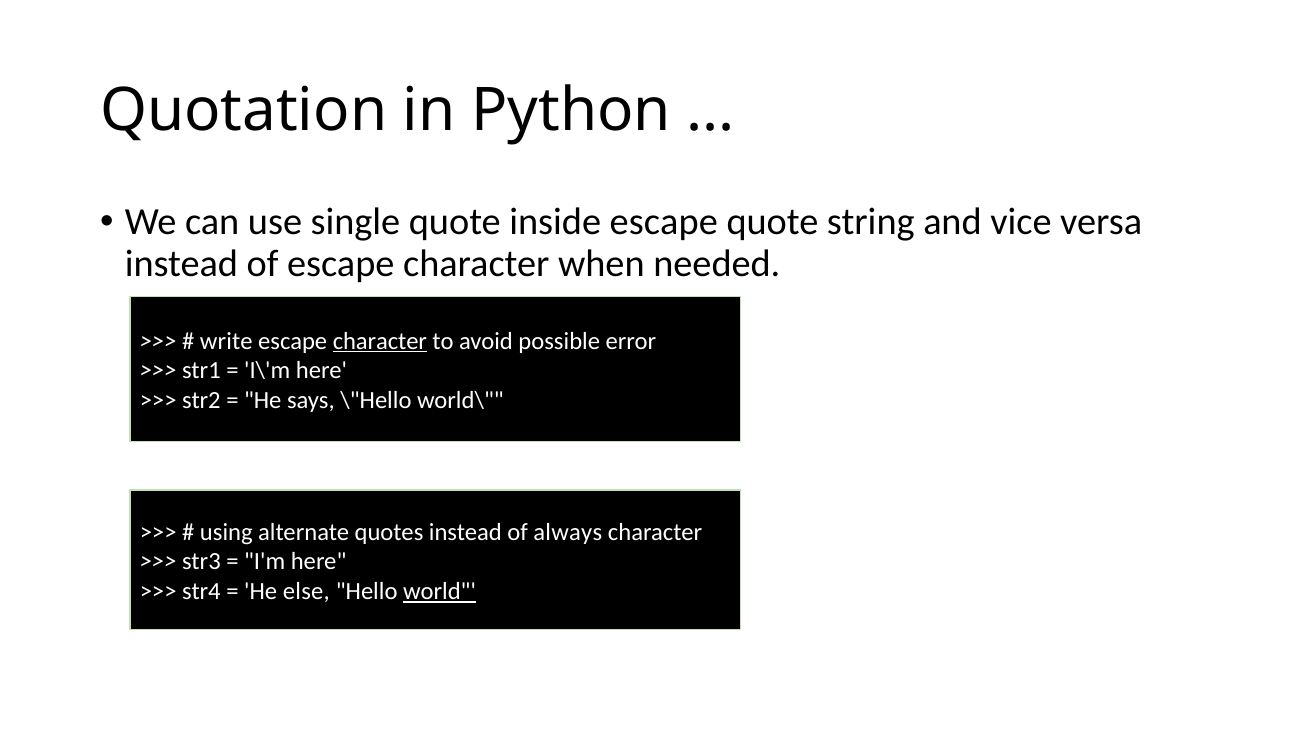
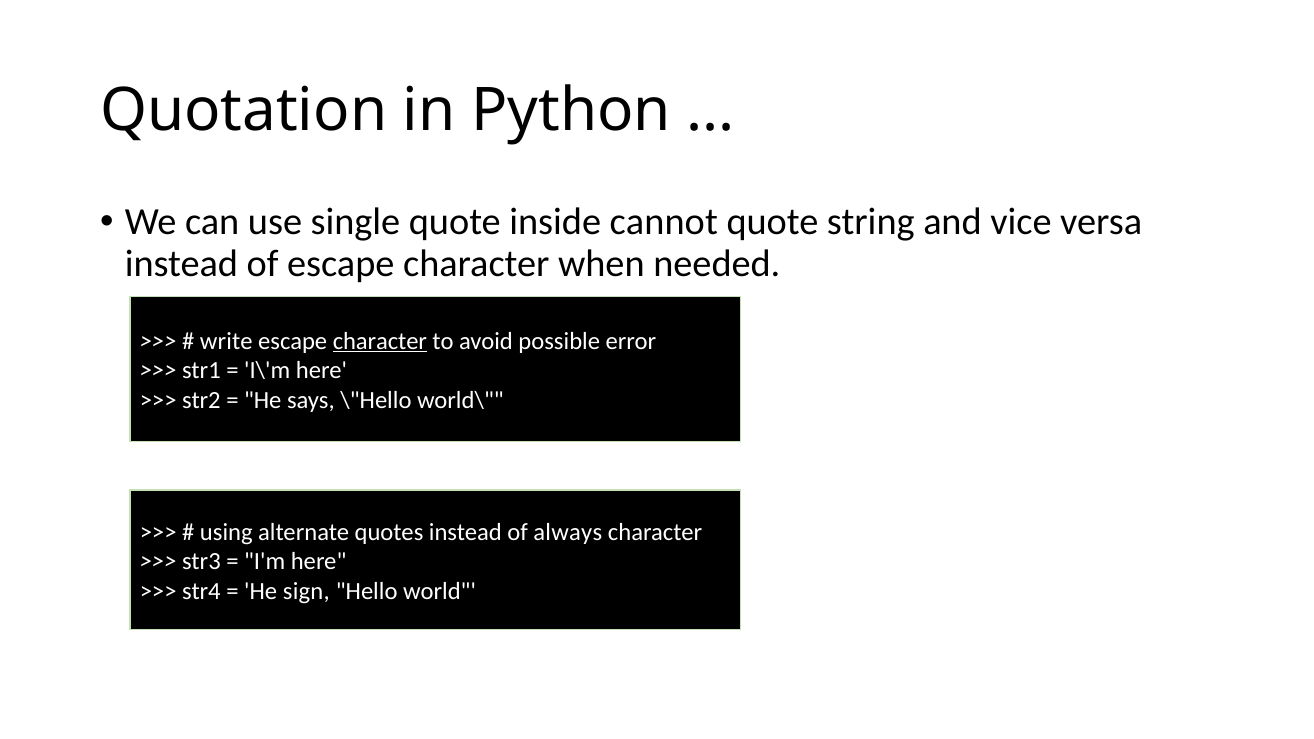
inside escape: escape -> cannot
else: else -> sign
world underline: present -> none
